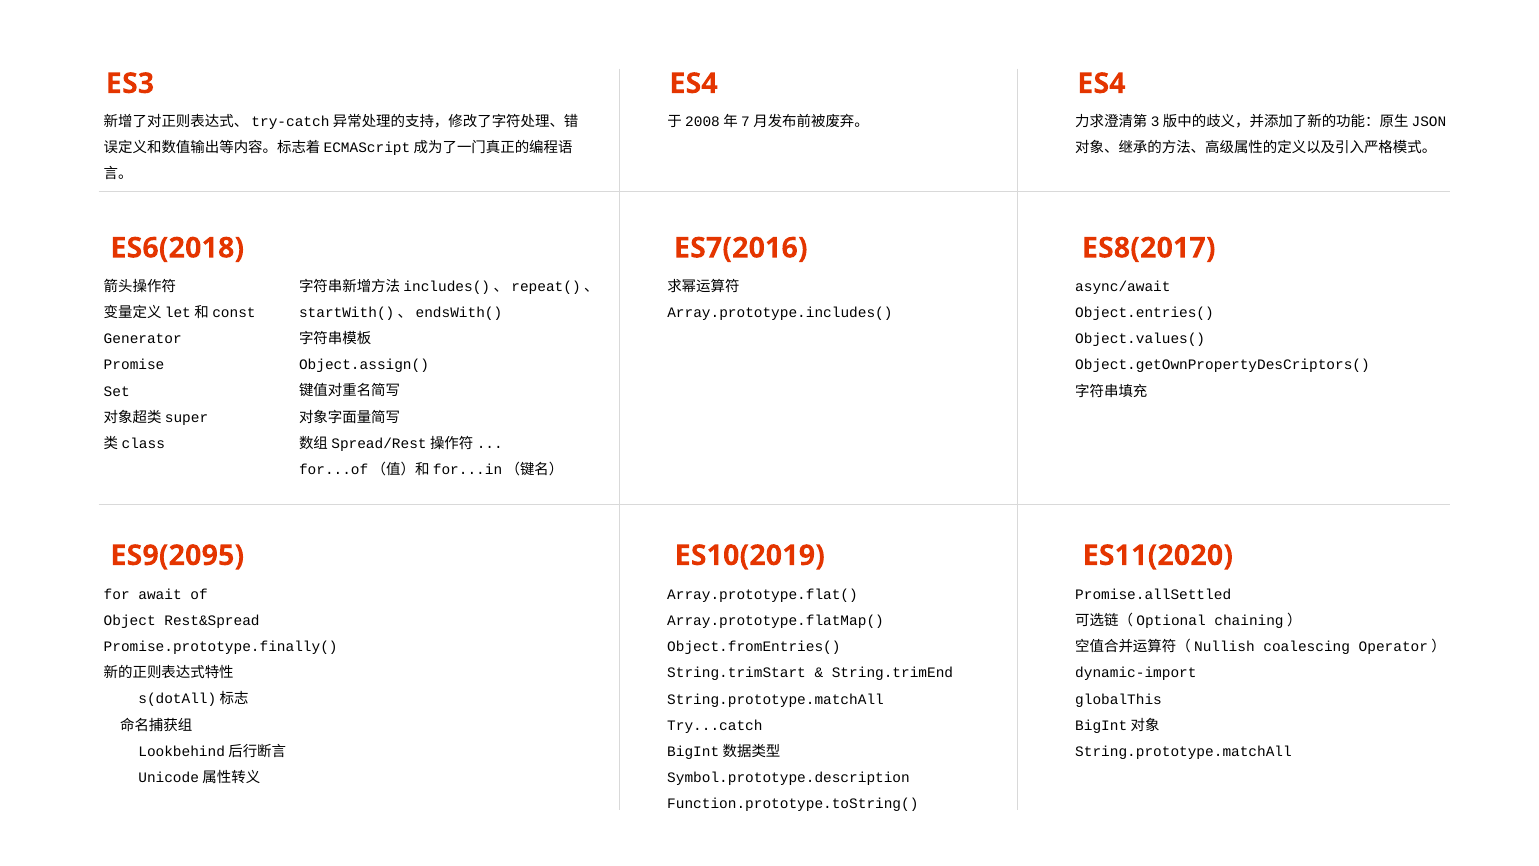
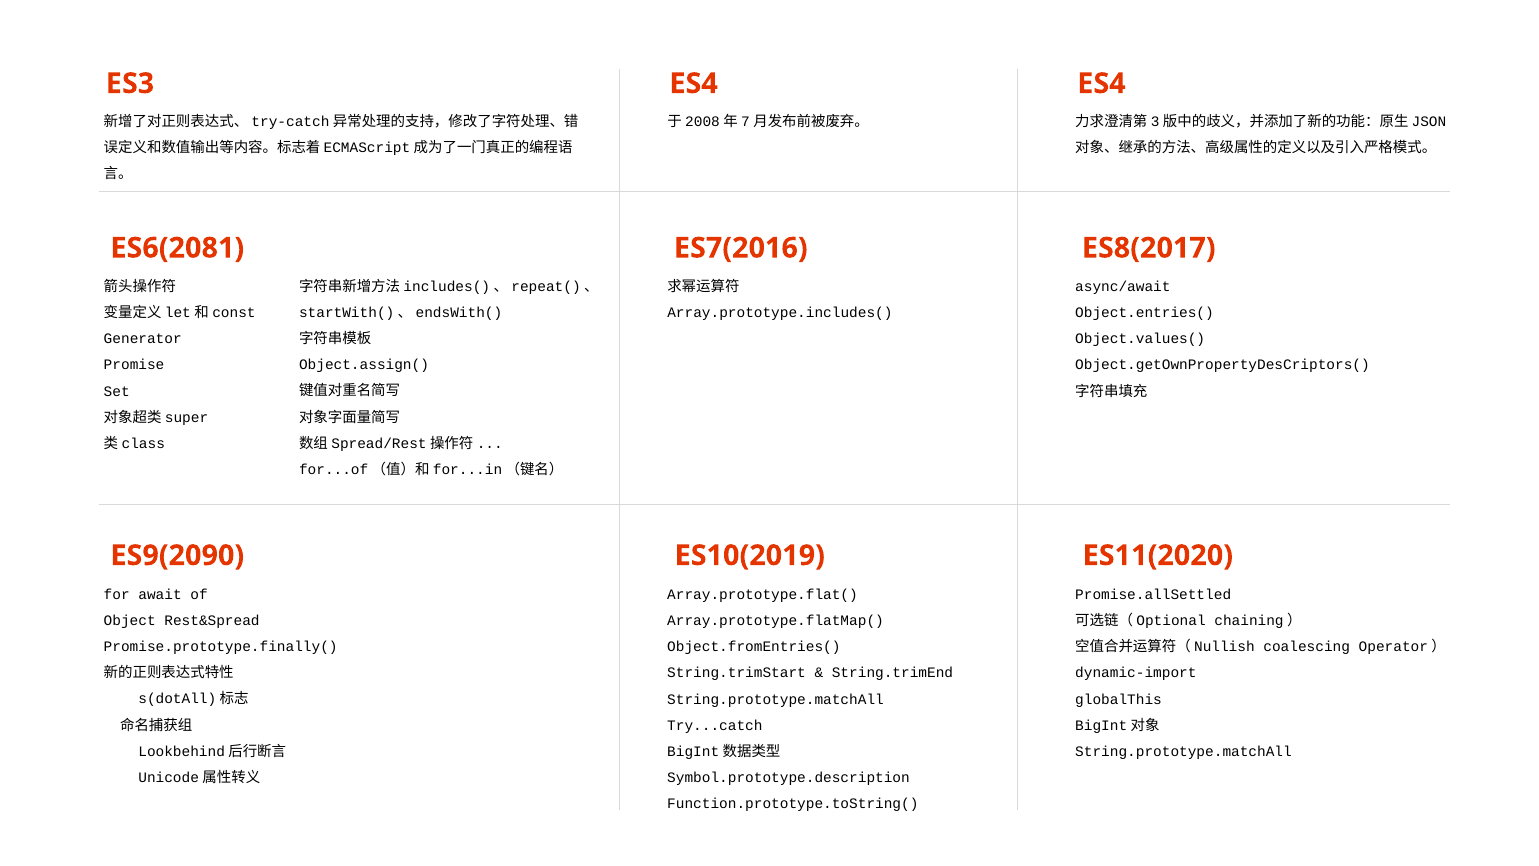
ES6(2018: ES6(2018 -> ES6(2081
ES9(2095: ES9(2095 -> ES9(2090
